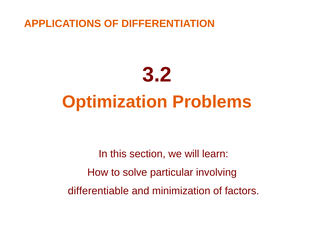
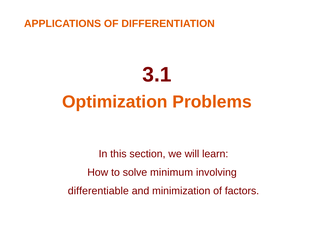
3.2: 3.2 -> 3.1
particular: particular -> minimum
